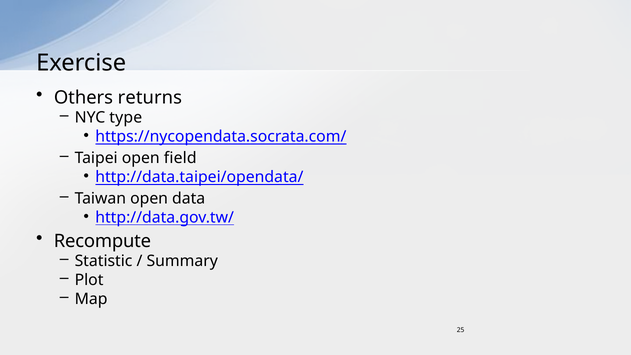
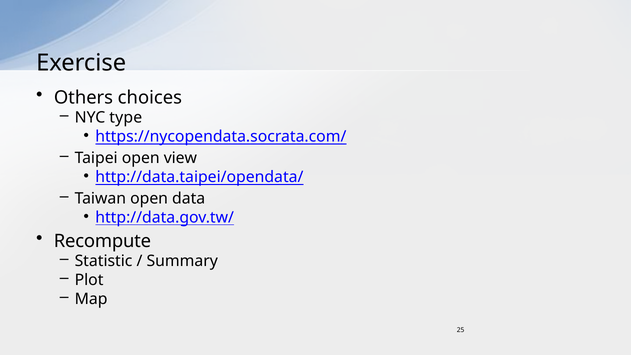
returns: returns -> choices
field: field -> view
